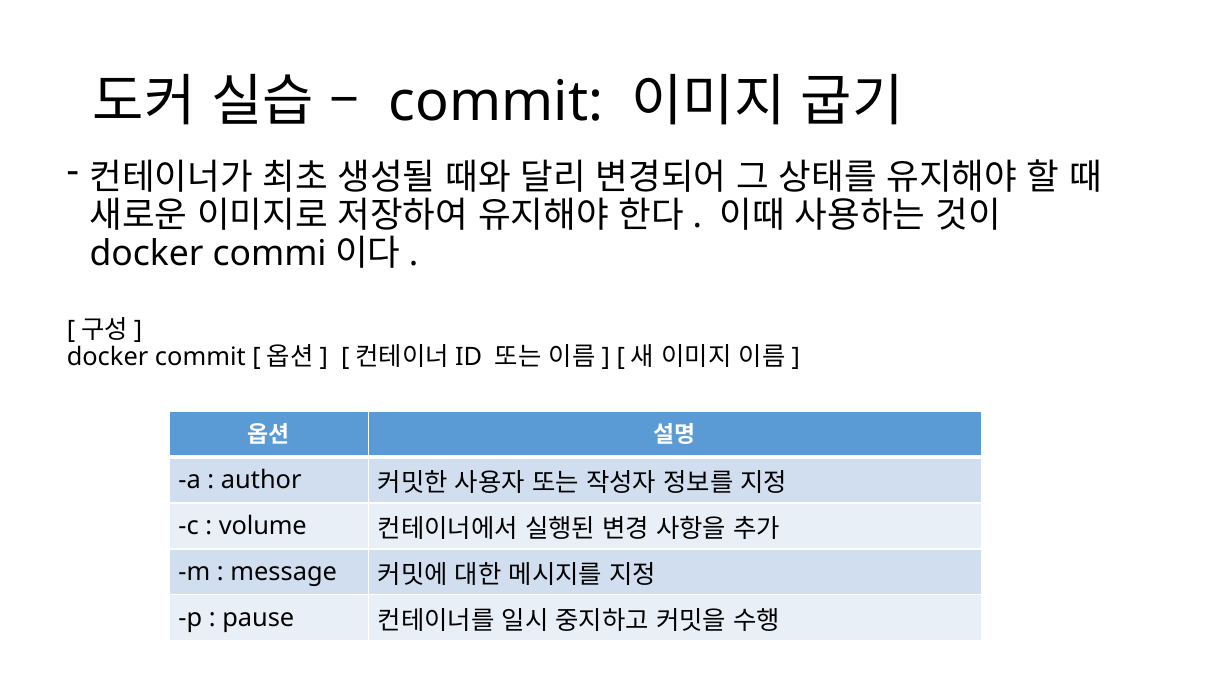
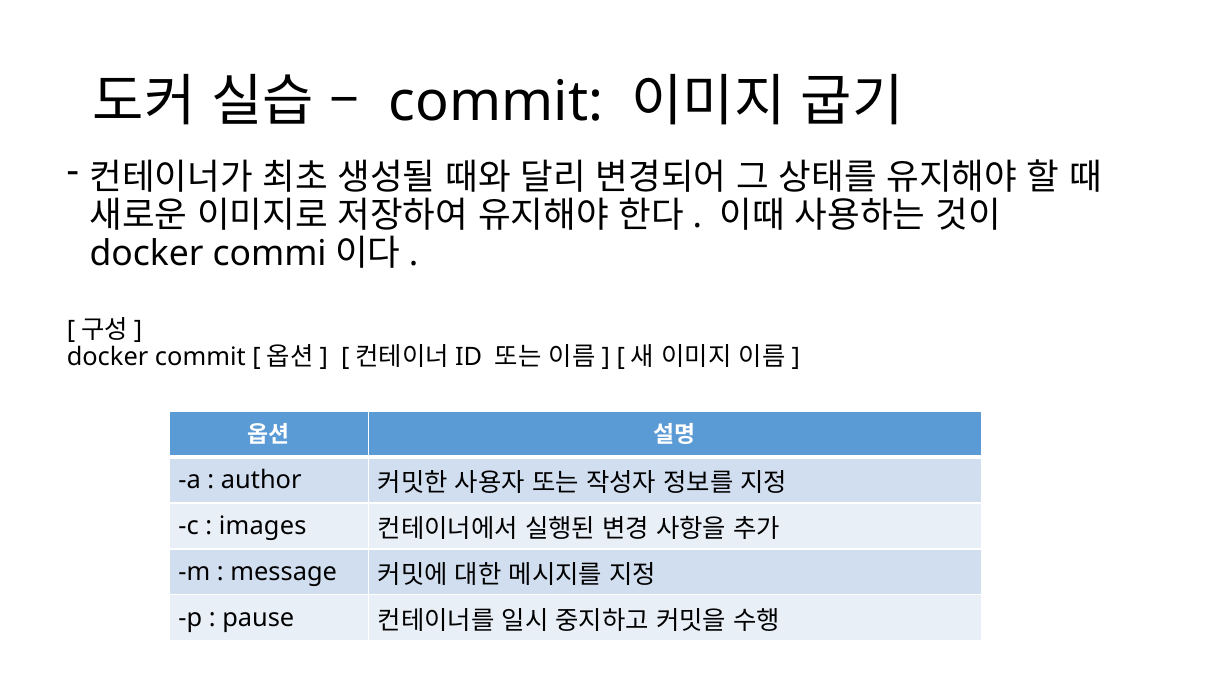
volume: volume -> images
